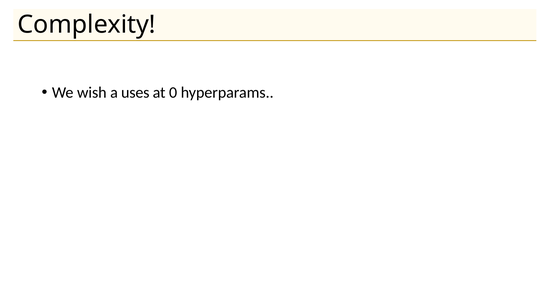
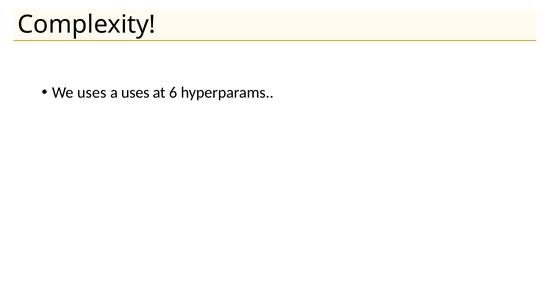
We wish: wish -> uses
0: 0 -> 6
